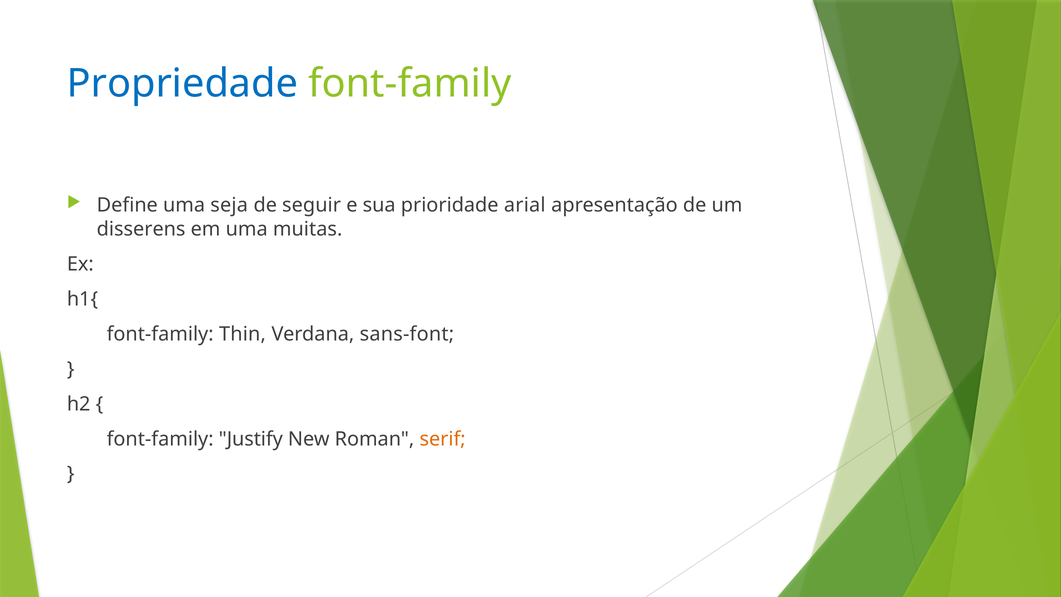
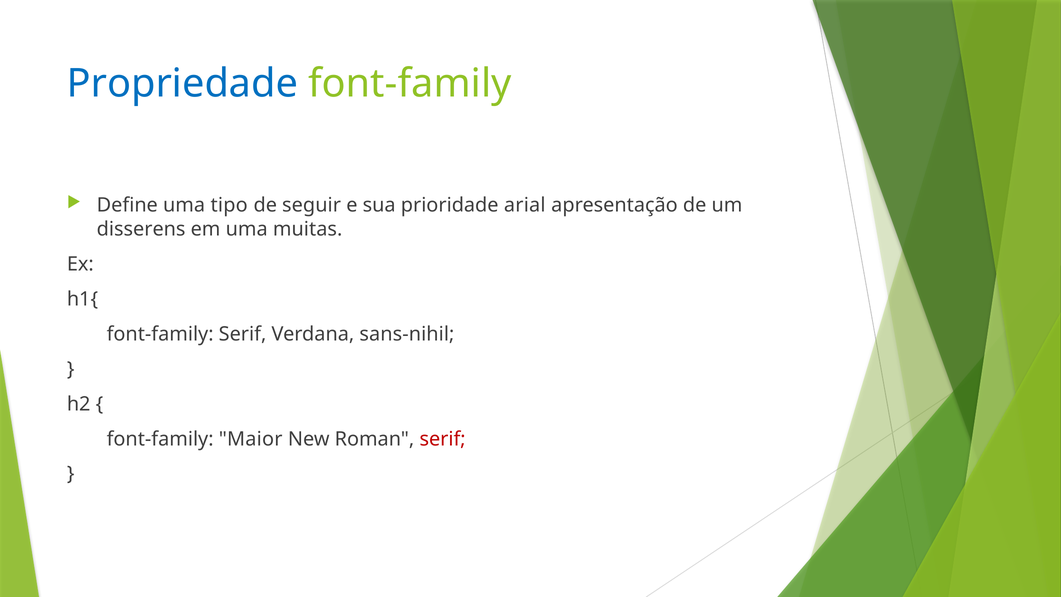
seja: seja -> tipo
font-family Thin: Thin -> Serif
sans-font: sans-font -> sans-nihil
Justify: Justify -> Maior
serif at (443, 439) colour: orange -> red
